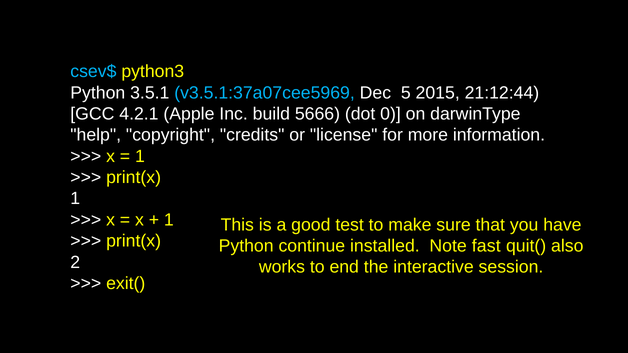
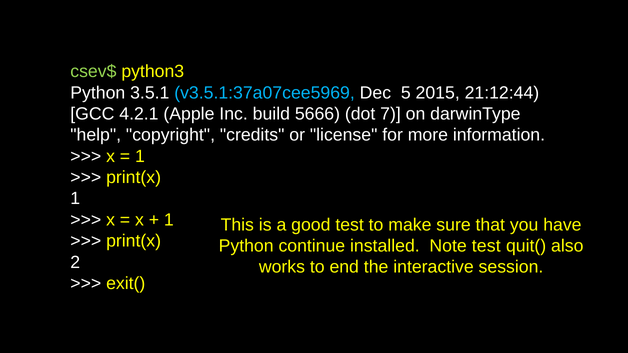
csev$ colour: light blue -> light green
0: 0 -> 7
Note fast: fast -> test
